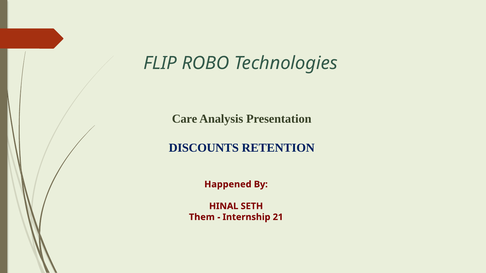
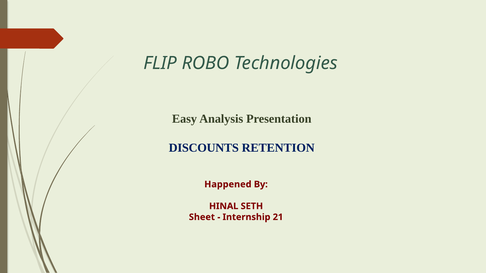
Care: Care -> Easy
Them: Them -> Sheet
